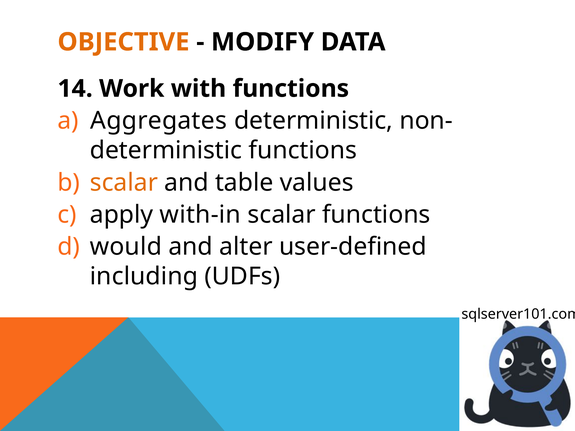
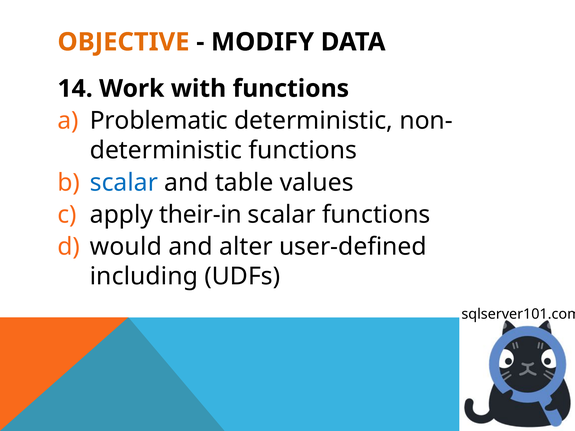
Aggregates: Aggregates -> Problematic
scalar at (124, 183) colour: orange -> blue
with-in: with-in -> their-in
